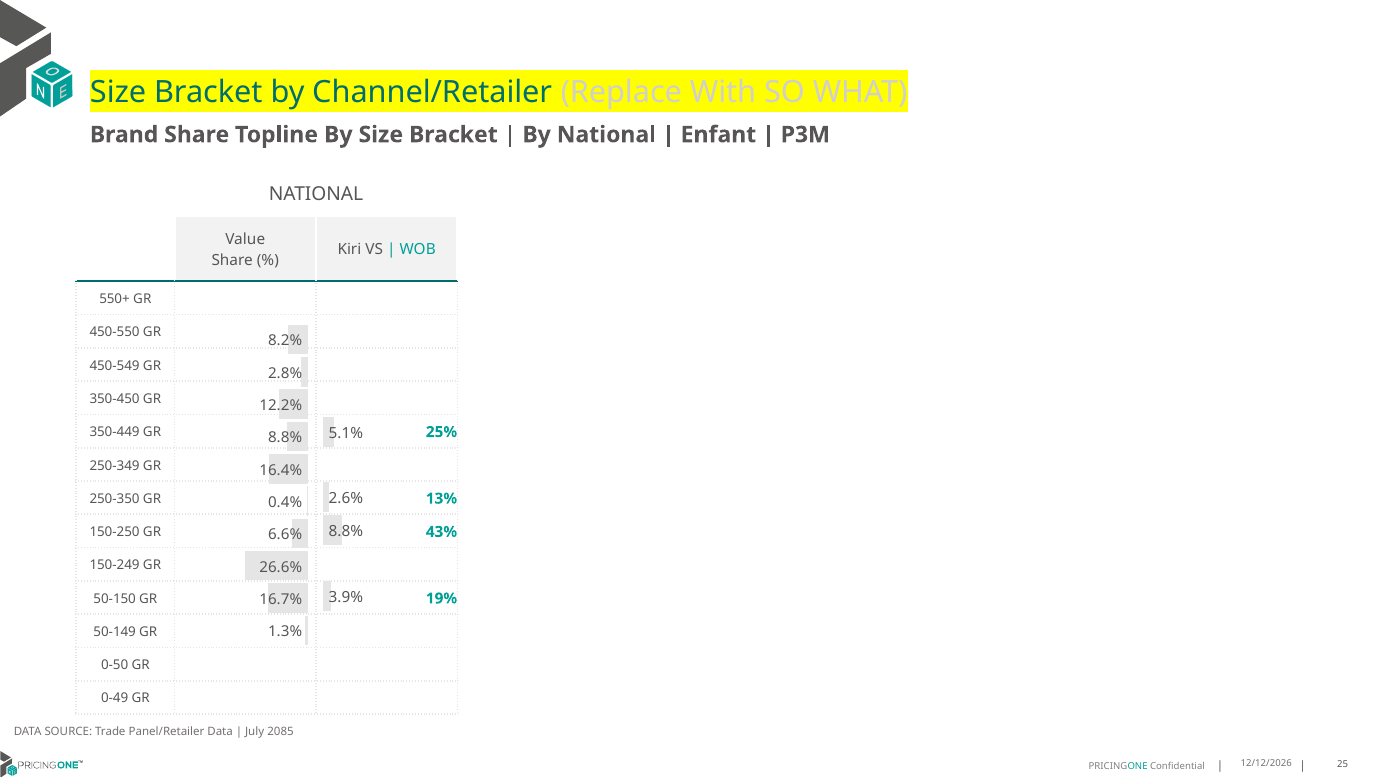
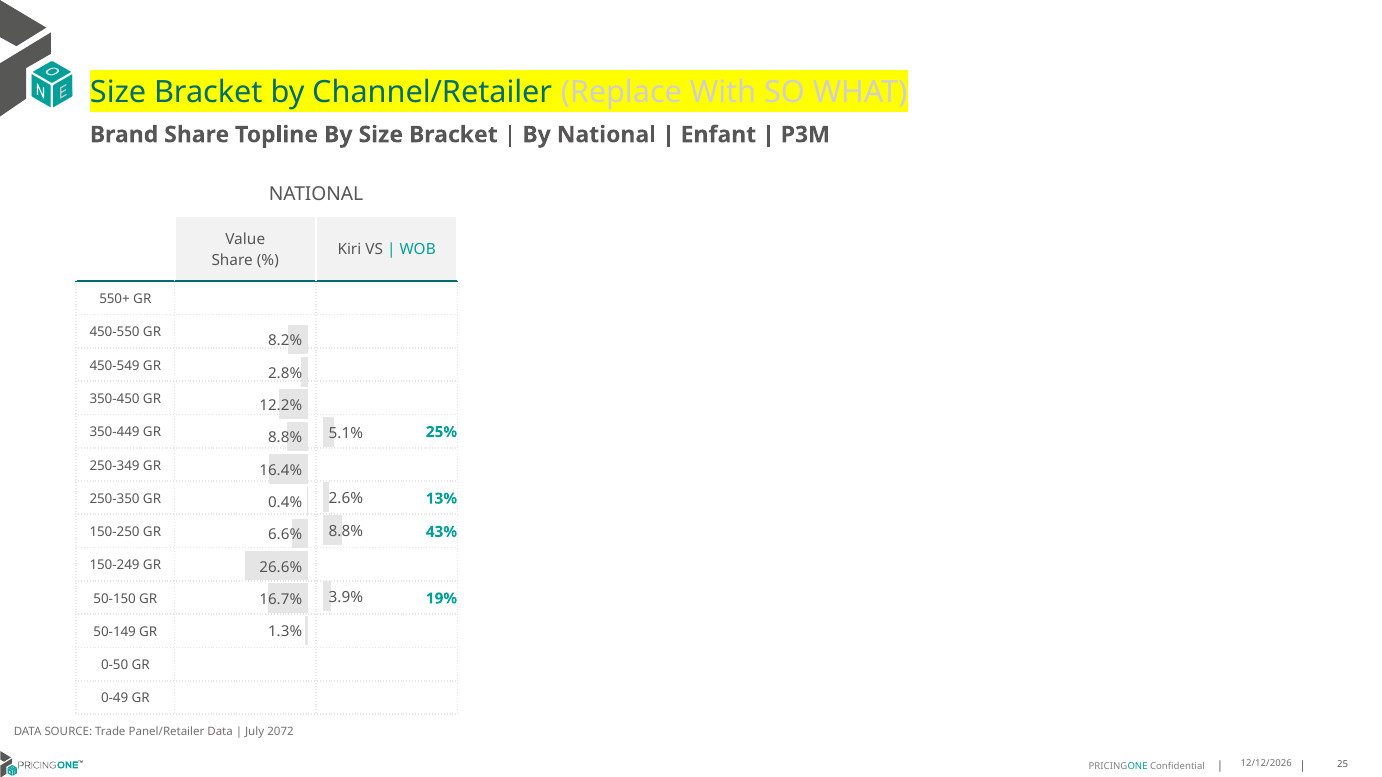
2085: 2085 -> 2072
